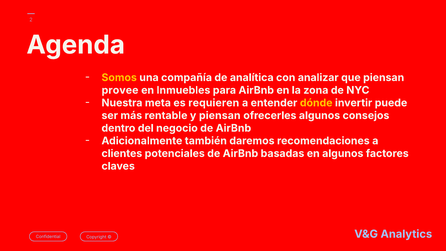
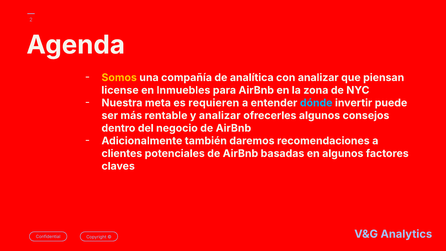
provee: provee -> license
dónde colour: yellow -> light blue
y piensan: piensan -> analizar
